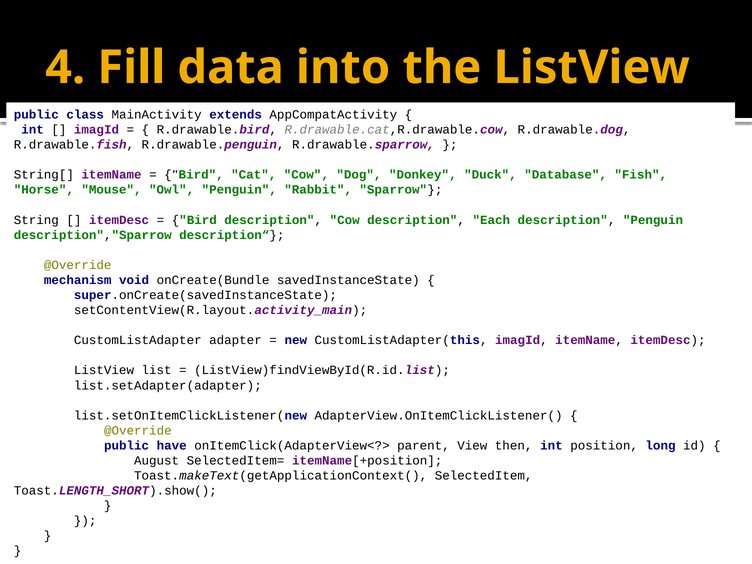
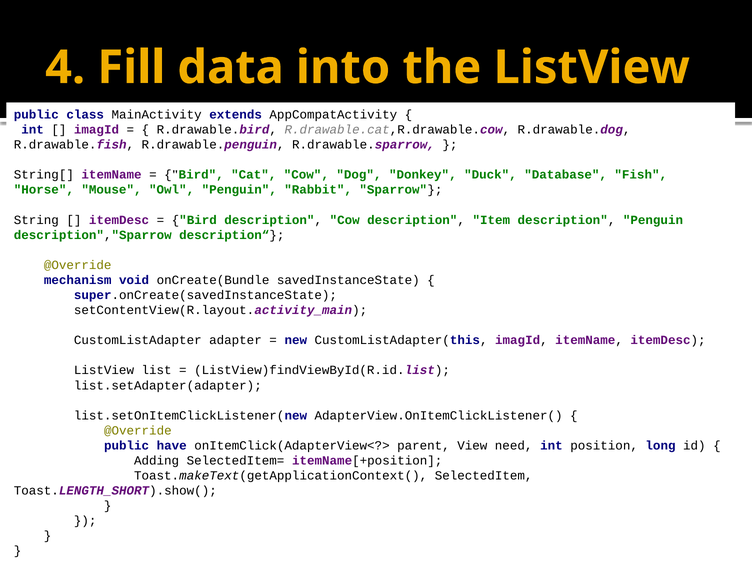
Each: Each -> Item
then: then -> need
August: August -> Adding
